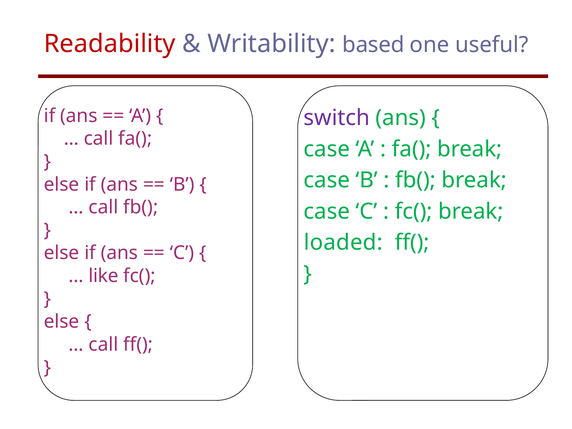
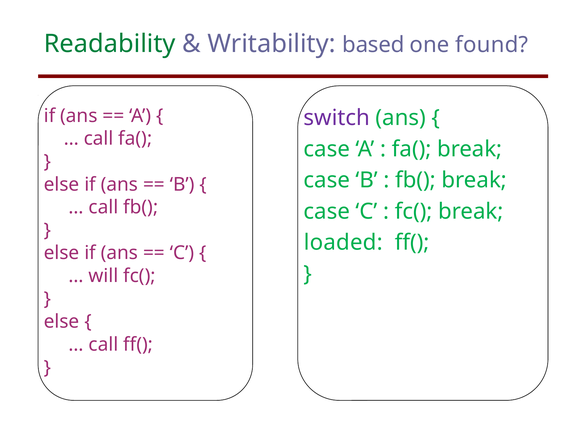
Readability colour: red -> green
useful: useful -> found
like: like -> will
